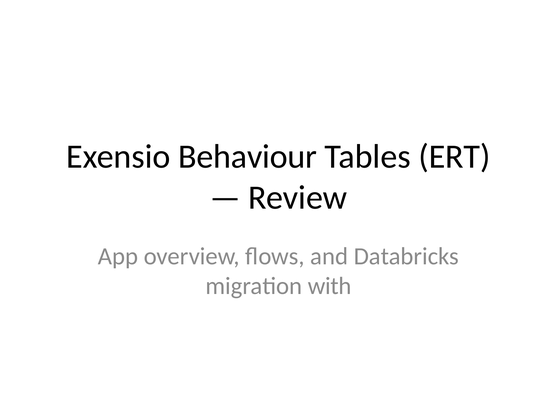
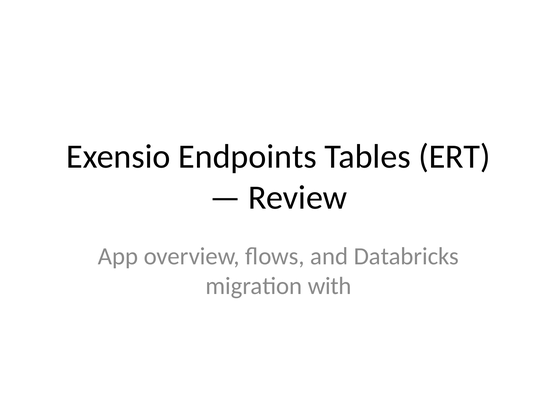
Behaviour: Behaviour -> Endpoints
